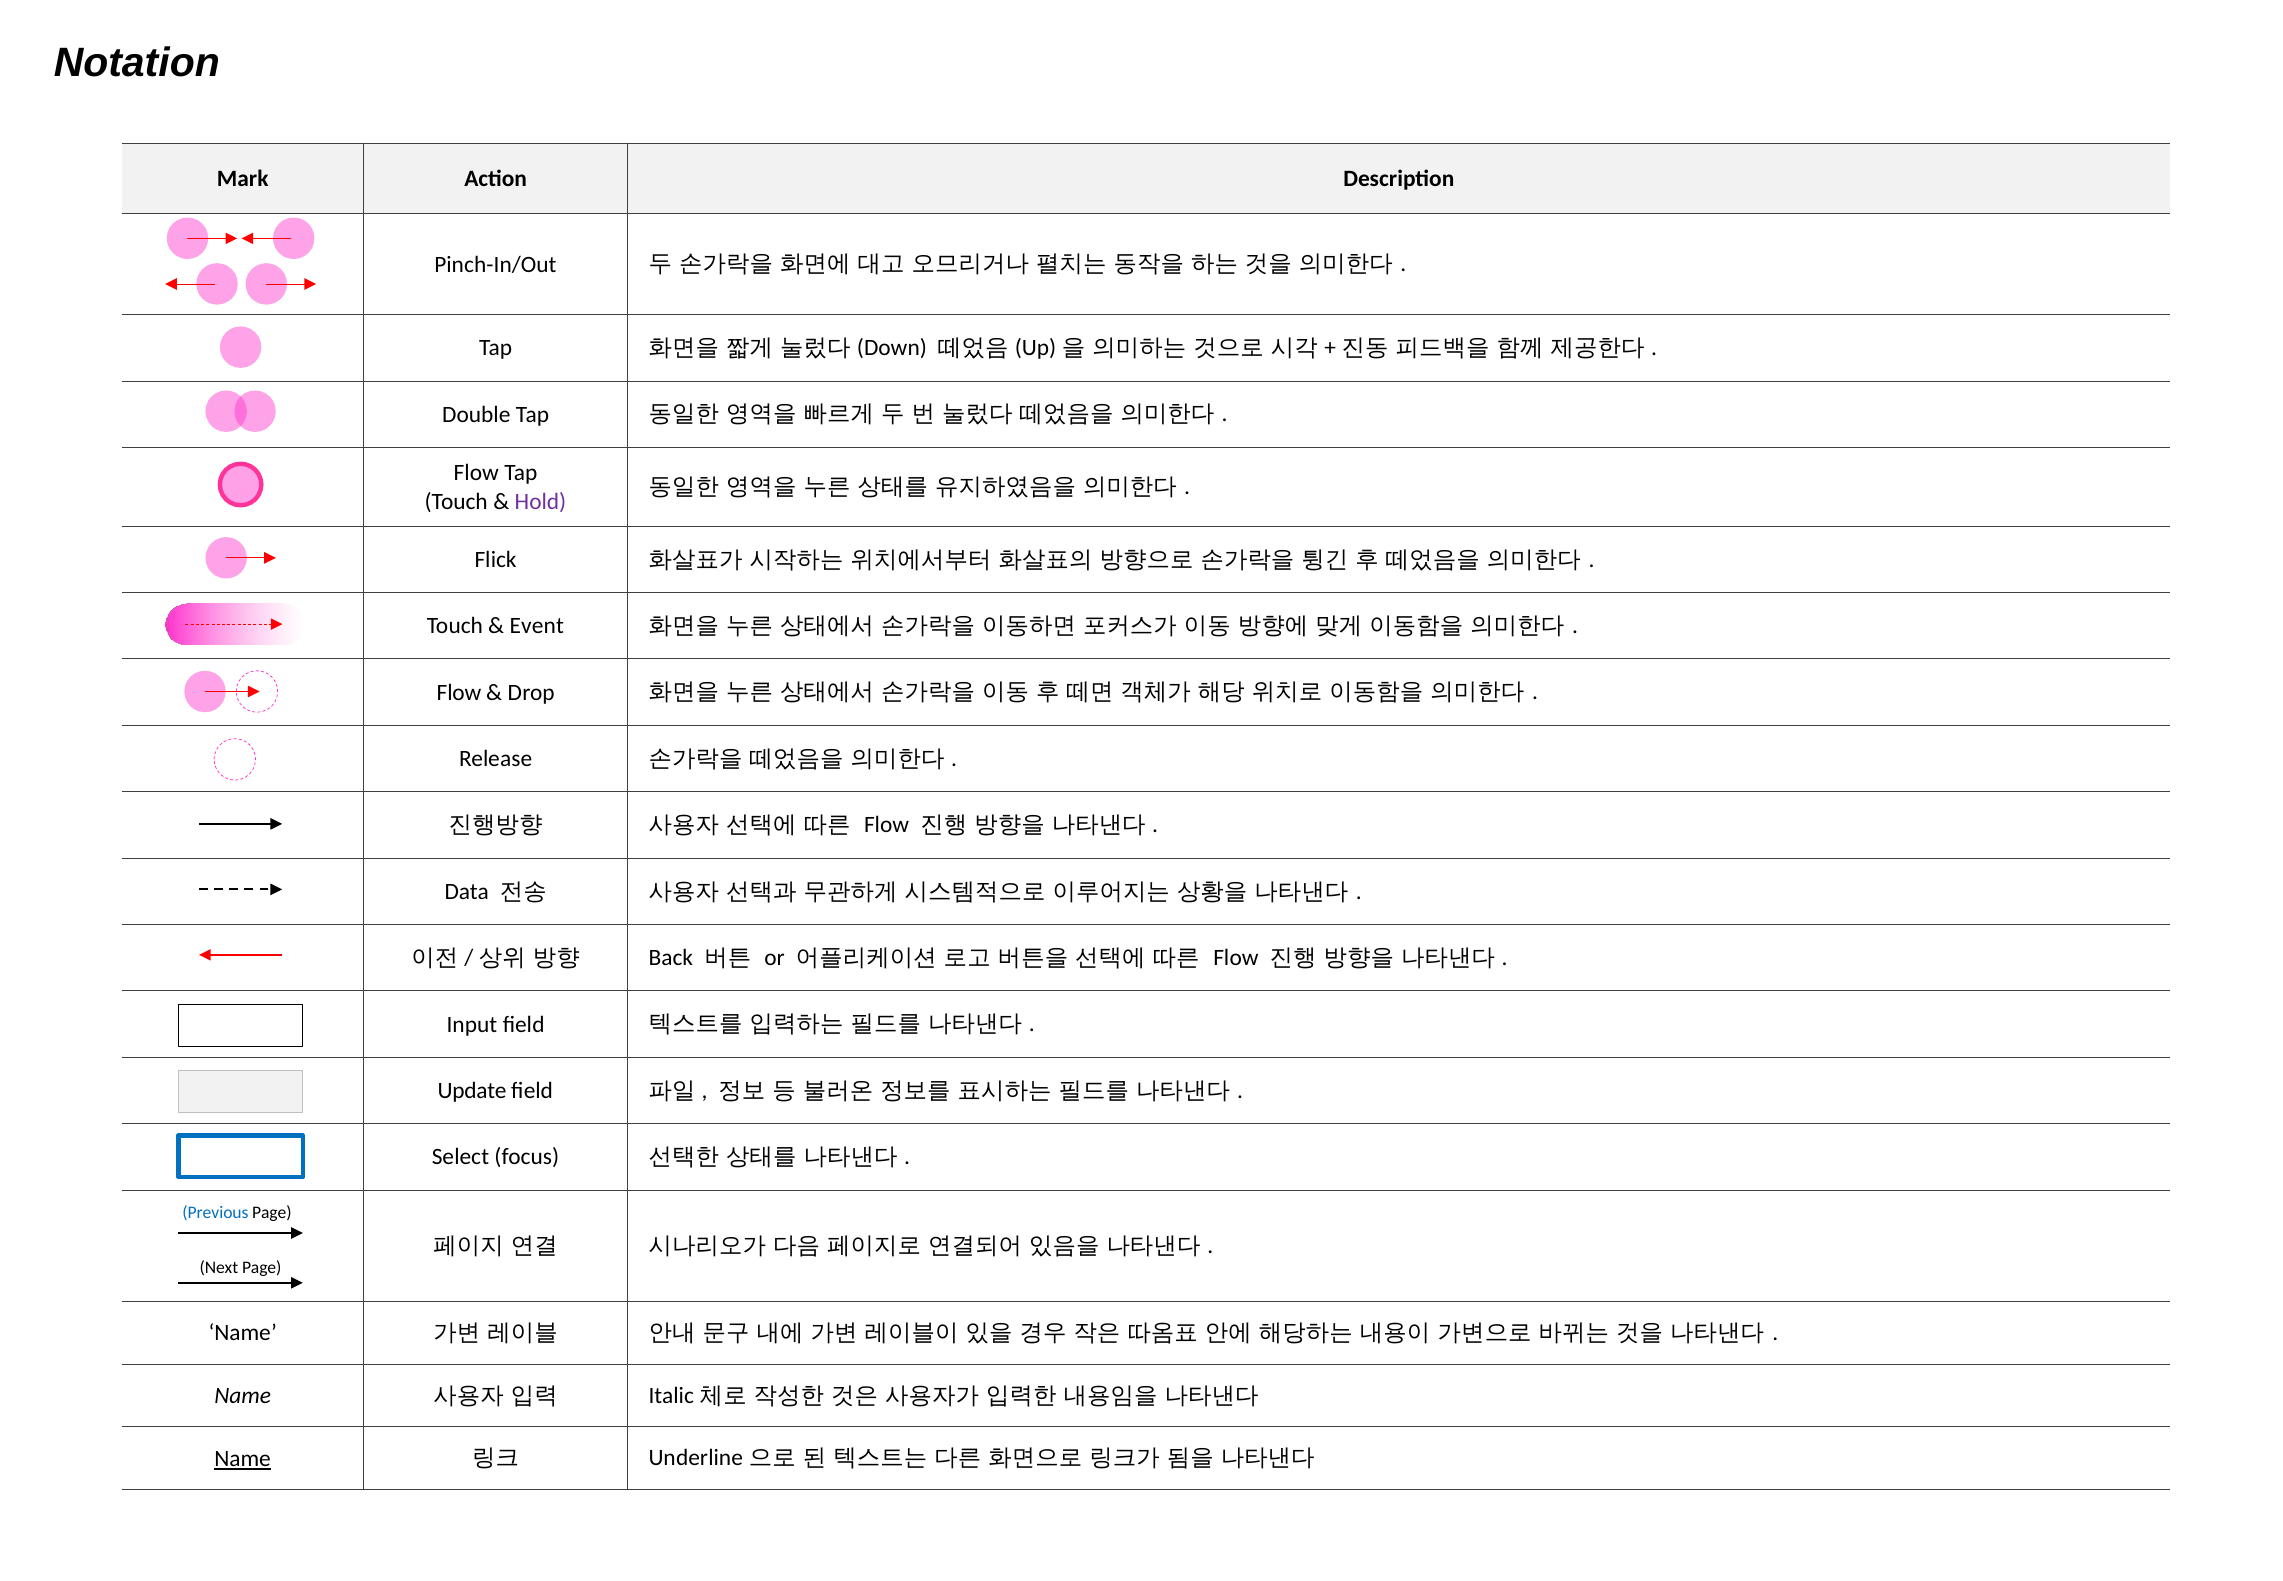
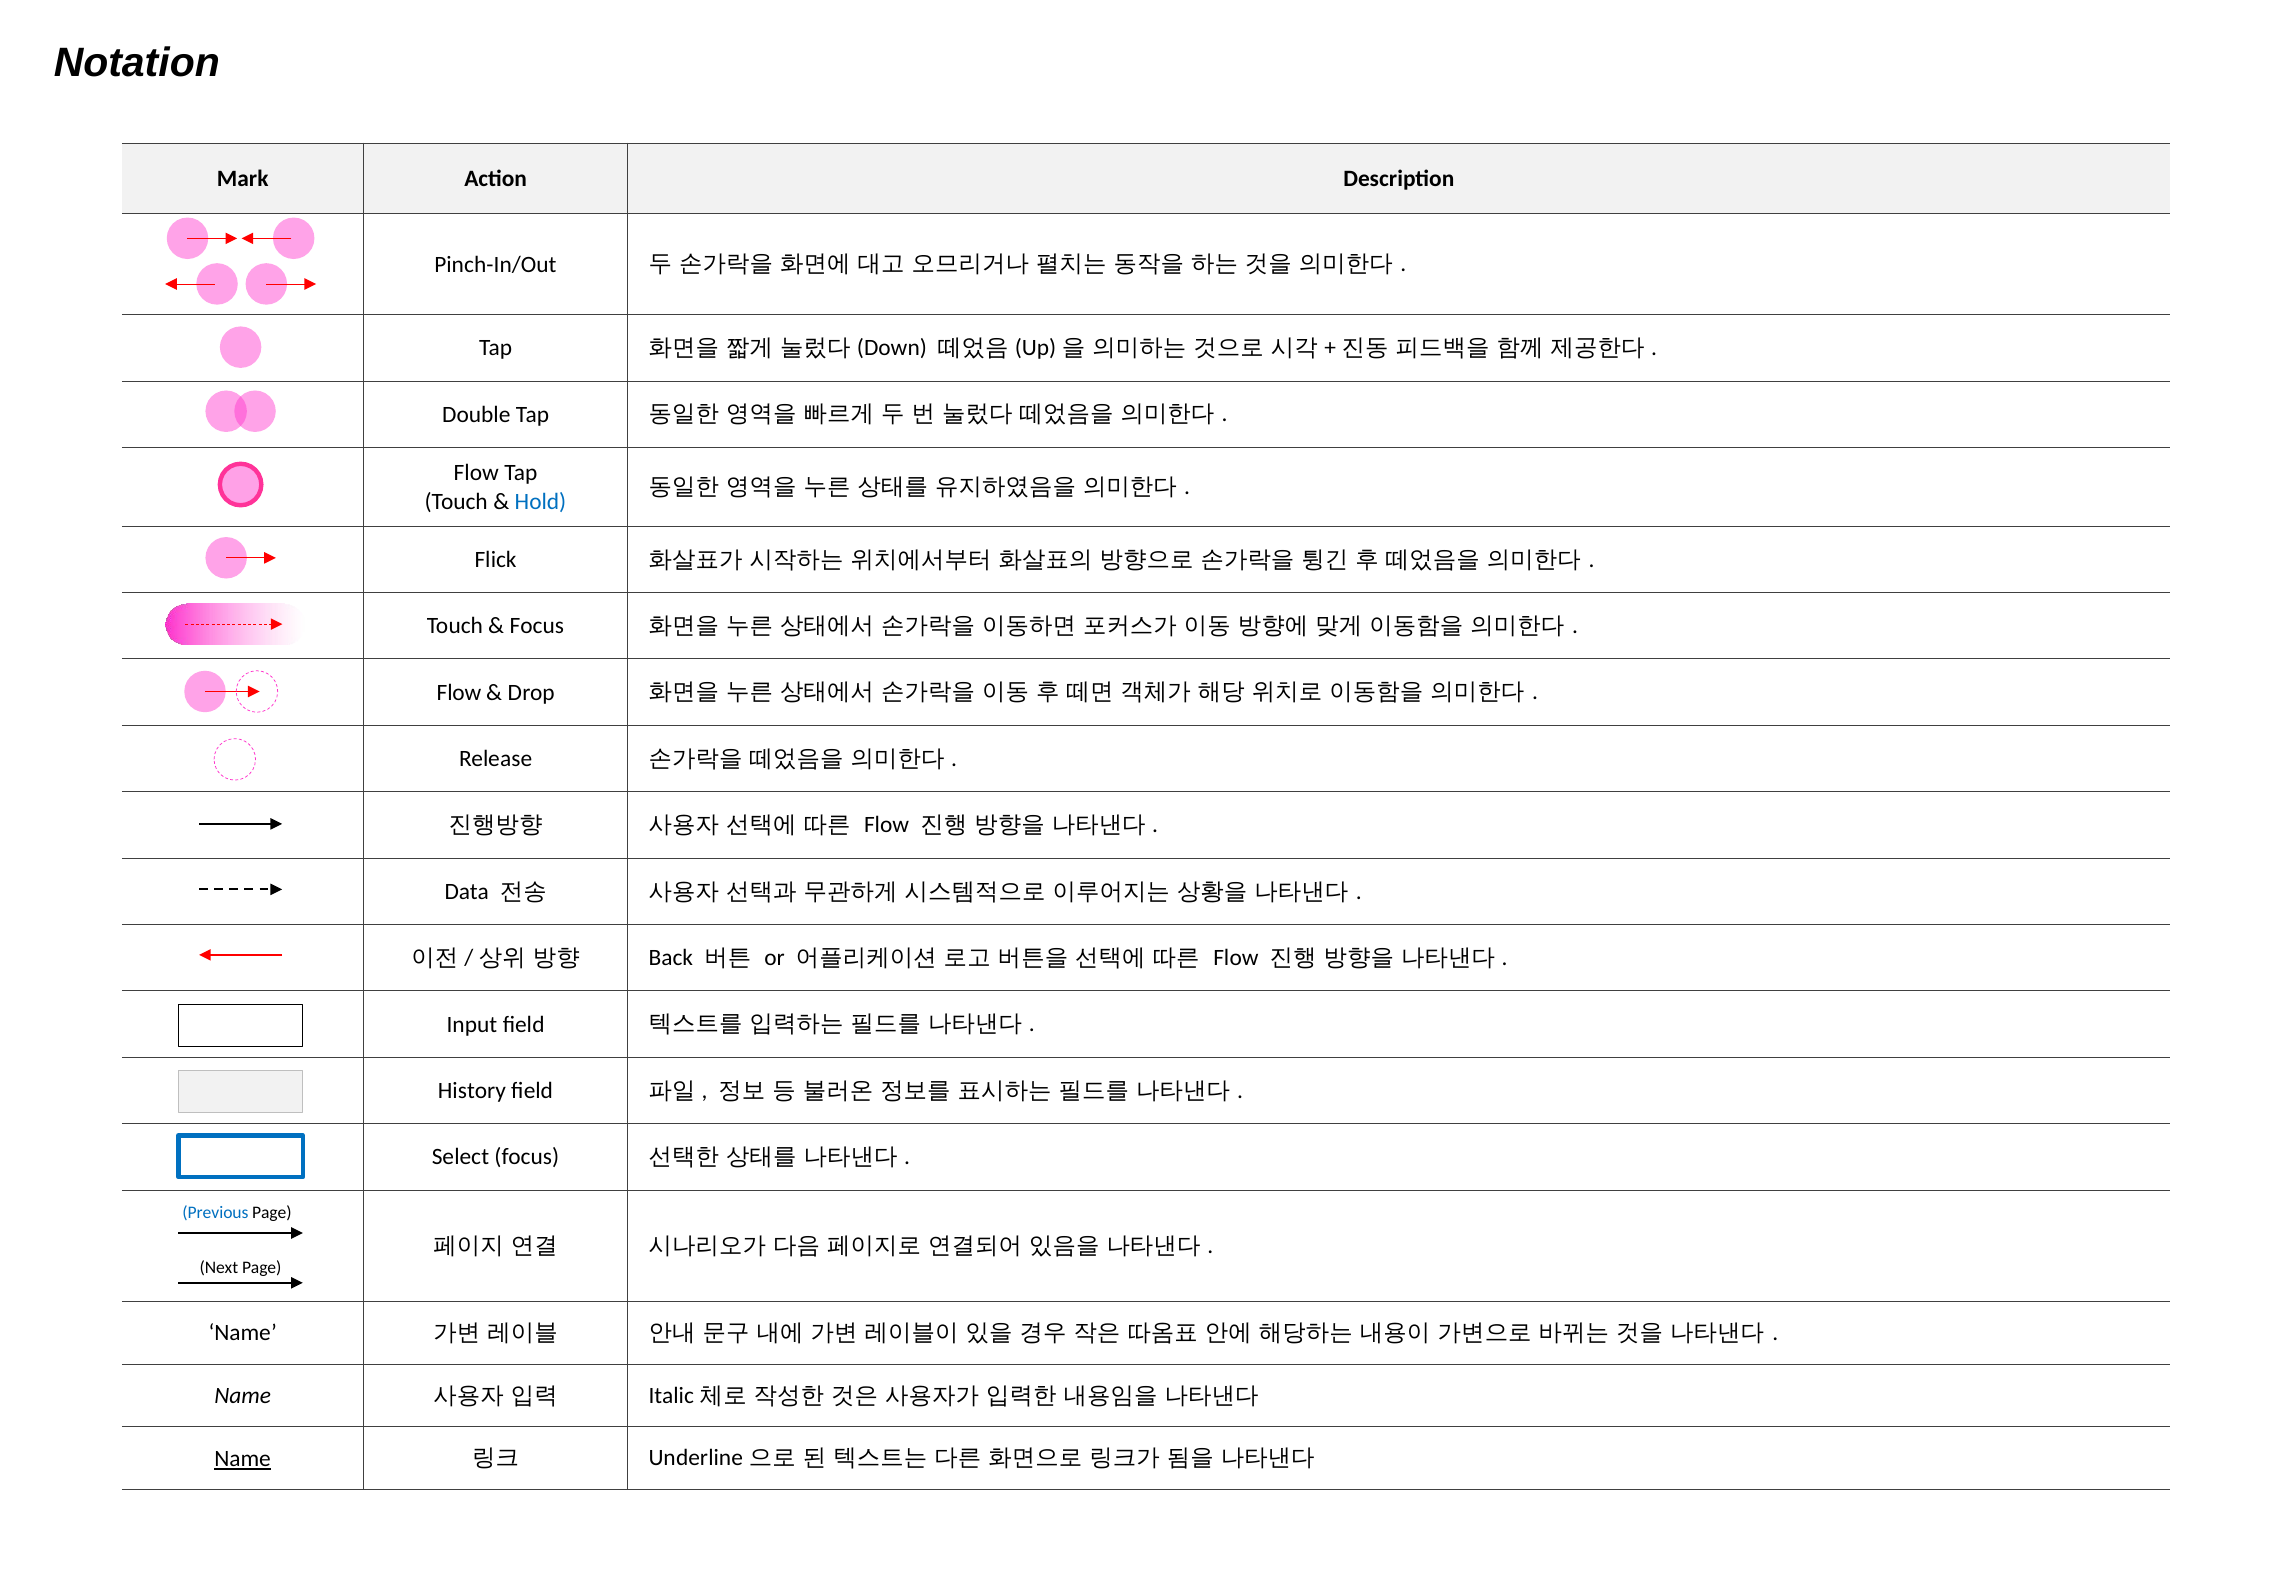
Hold colour: purple -> blue
Event at (537, 626): Event -> Focus
Update: Update -> History
